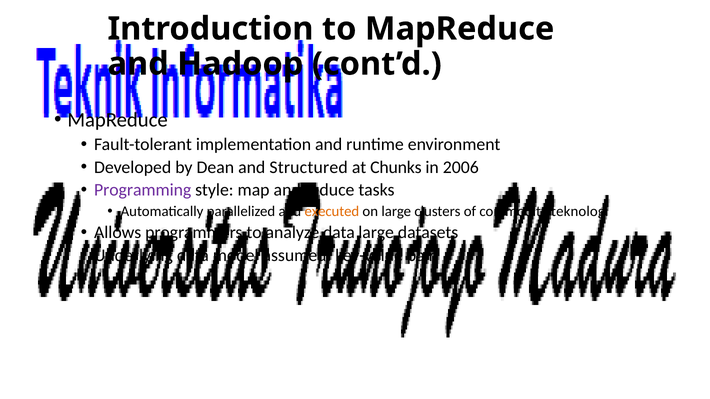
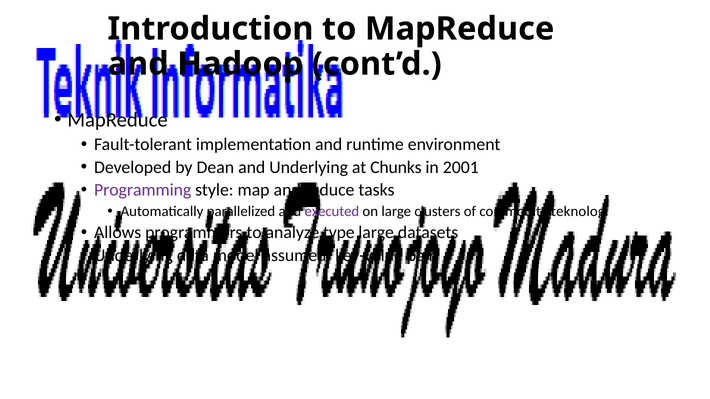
and Structured: Structured -> Underlying
2006: 2006 -> 2001
executed colour: orange -> purple
analyze data: data -> type
